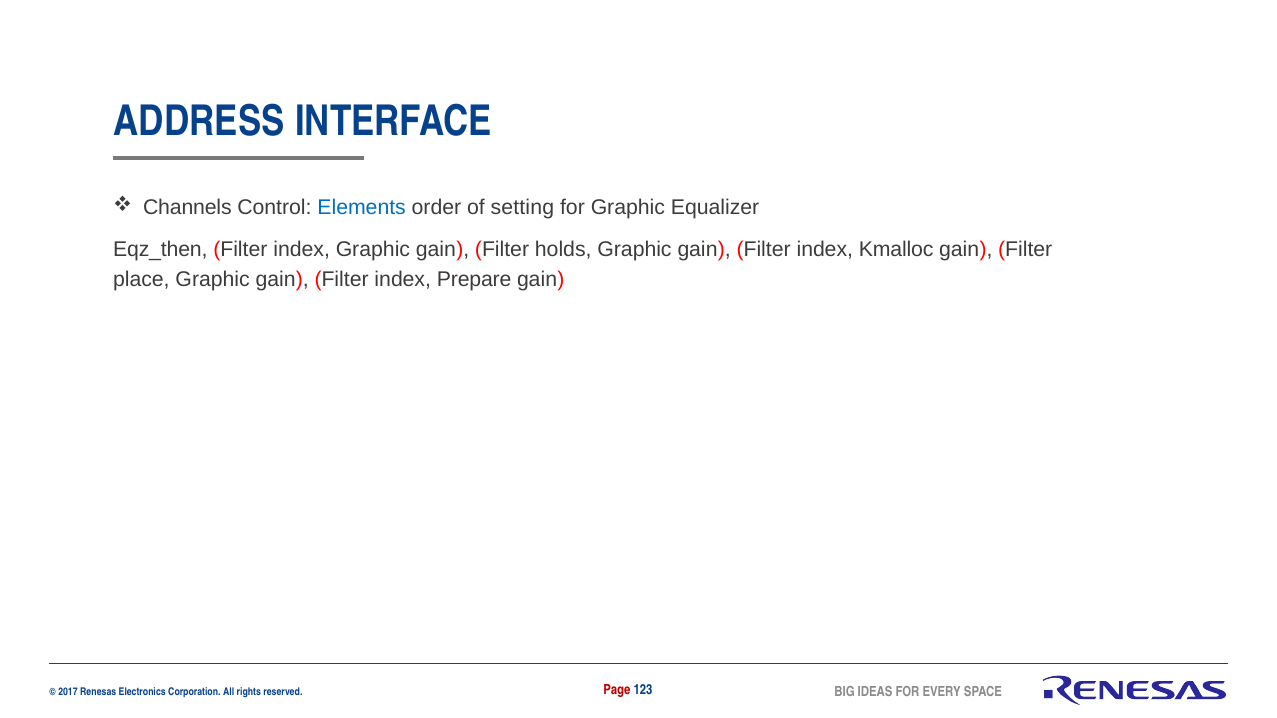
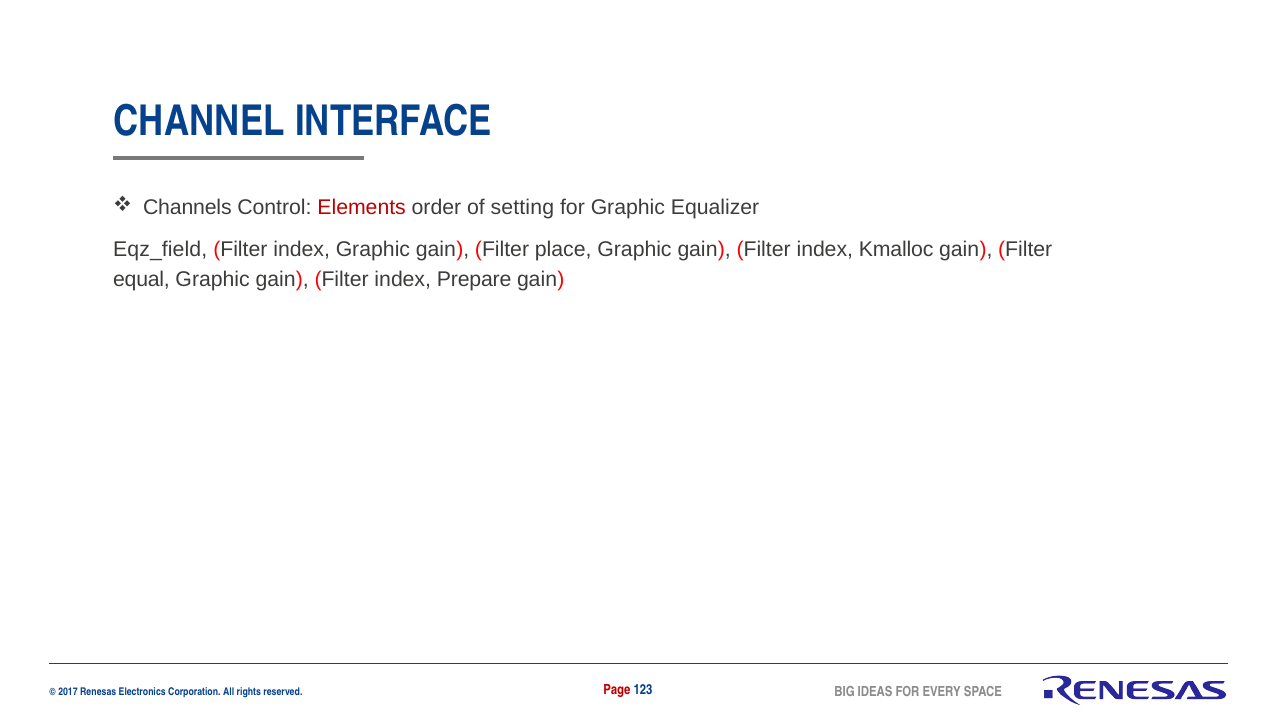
ADDRESS: ADDRESS -> CHANNEL
Elements colour: blue -> red
Eqz_then: Eqz_then -> Eqz_field
holds: holds -> place
place: place -> equal
